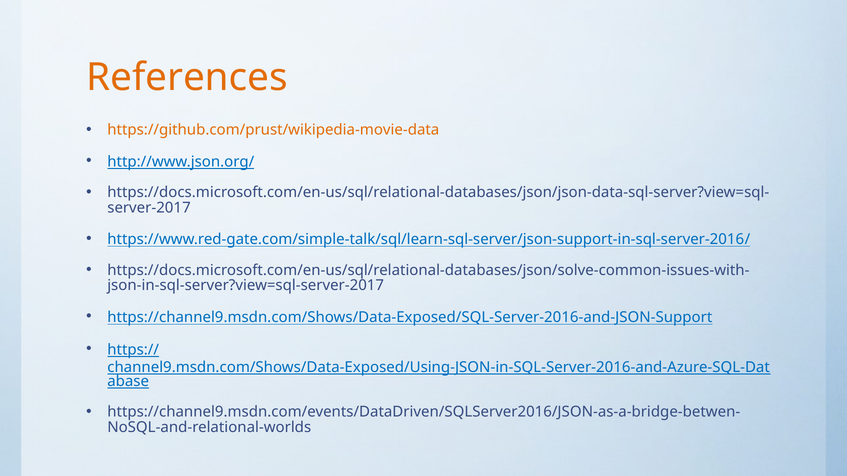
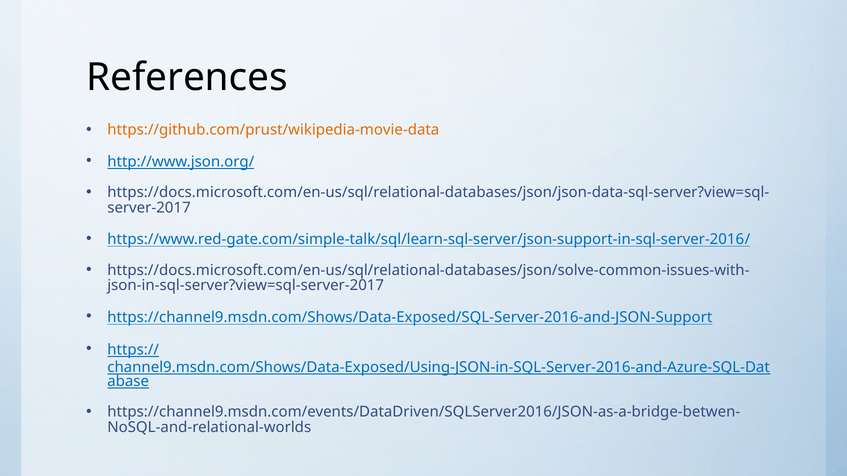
References colour: orange -> black
